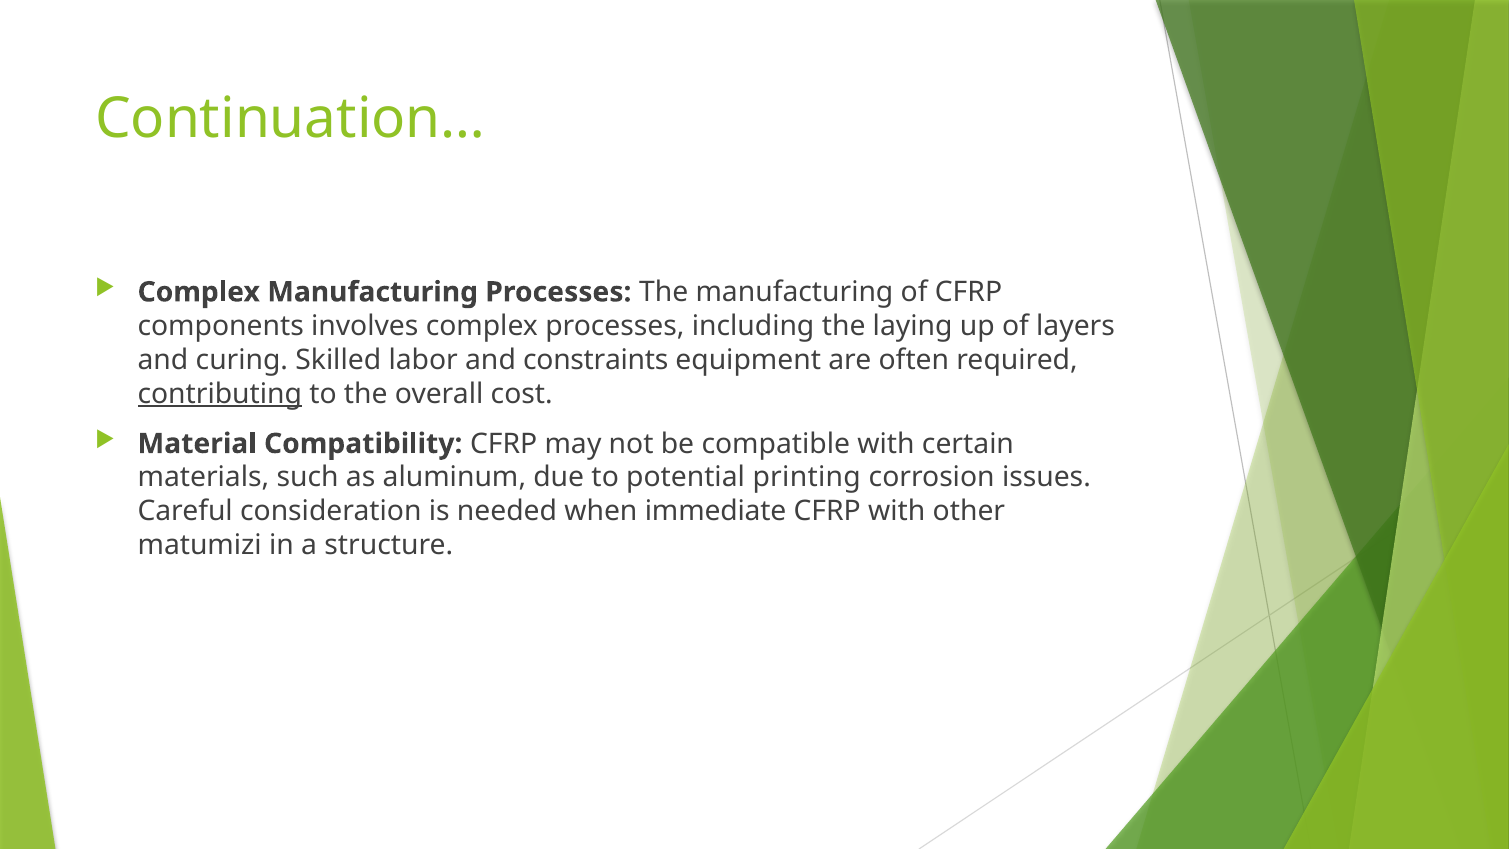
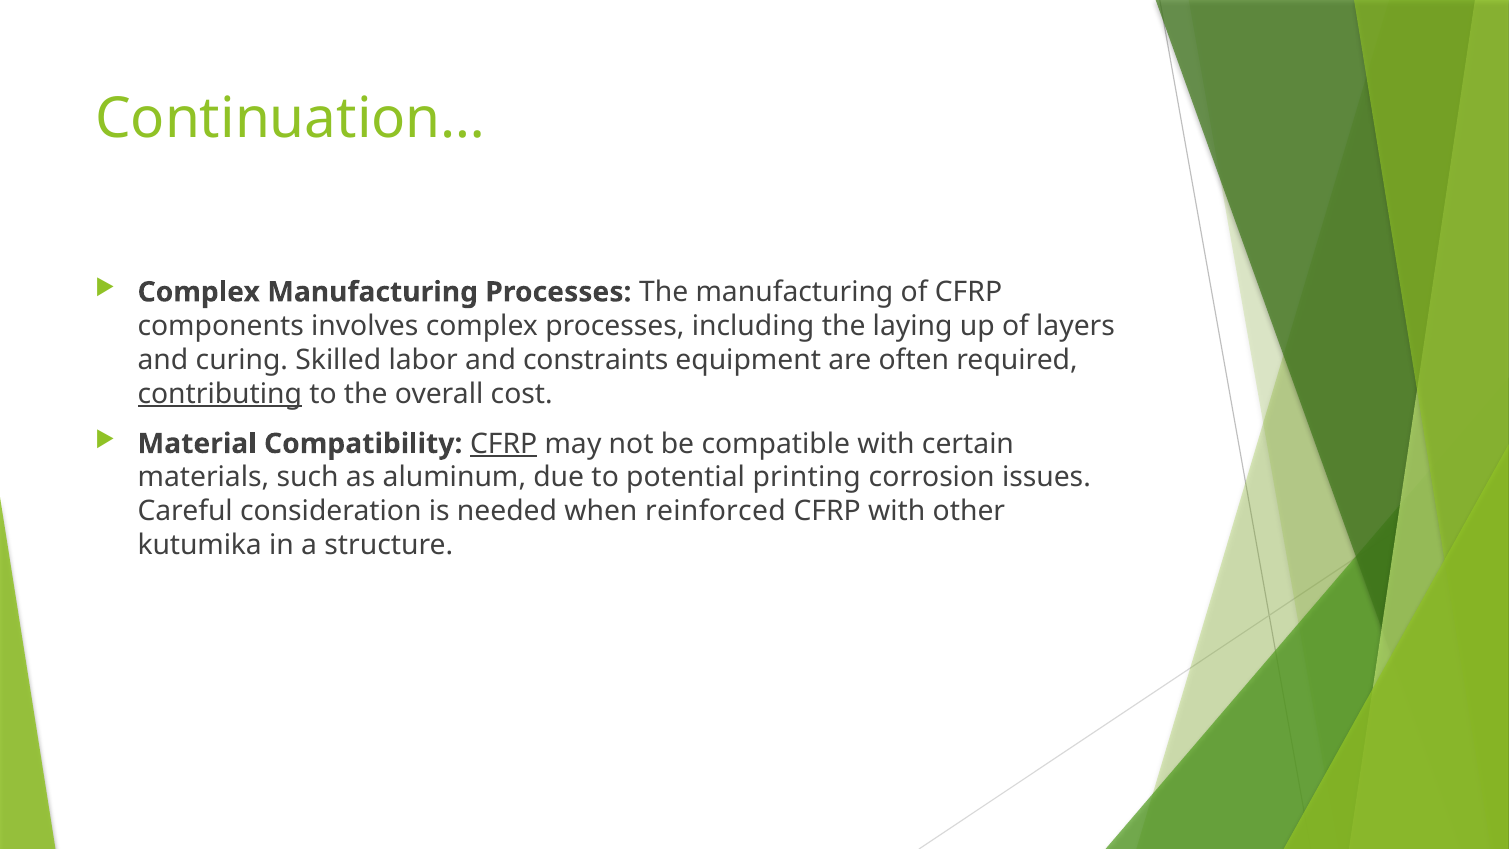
CFRP at (504, 444) underline: none -> present
immediate: immediate -> reinforced
matumizi: matumizi -> kutumika
